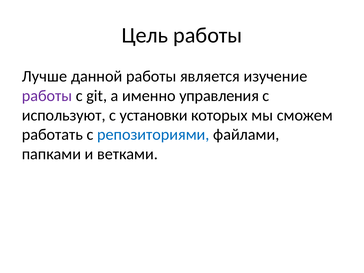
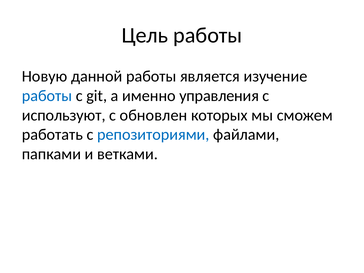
Лучше: Лучше -> Новую
работы at (47, 96) colour: purple -> blue
установки: установки -> обновлен
